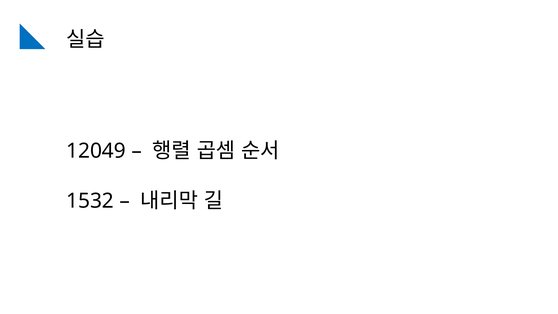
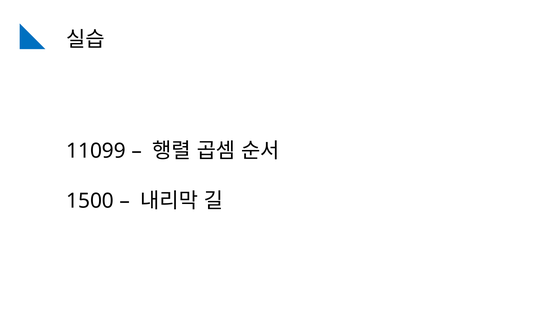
12049: 12049 -> 11099
1532: 1532 -> 1500
